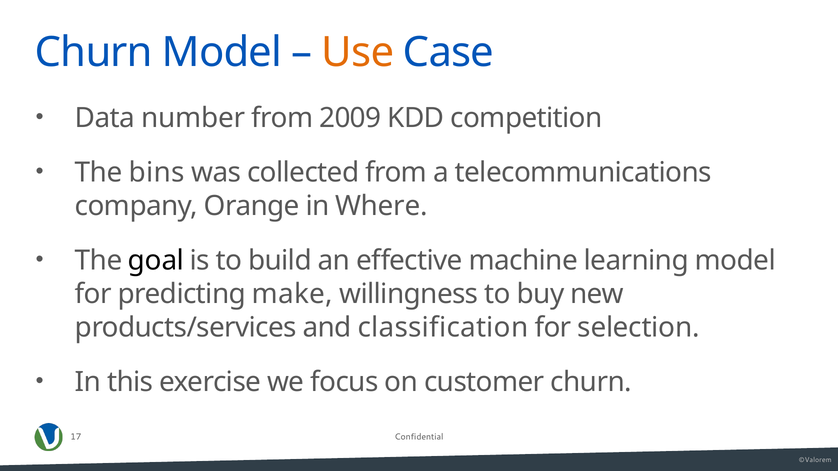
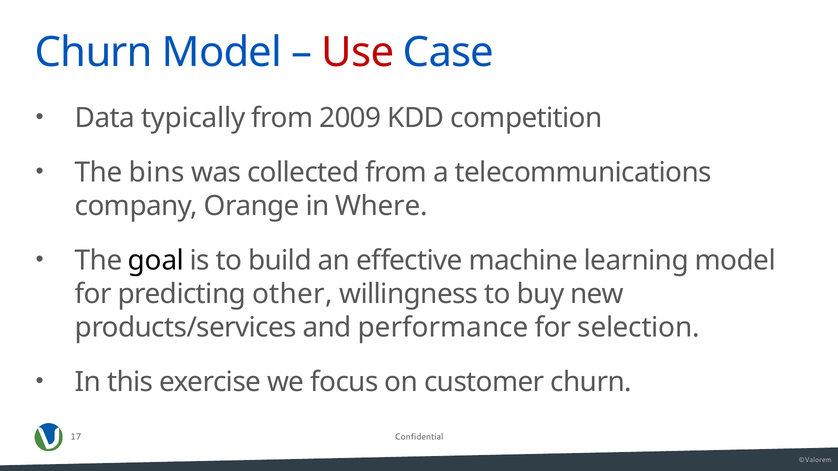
Use colour: orange -> red
number: number -> typically
make: make -> other
classification: classification -> performance
